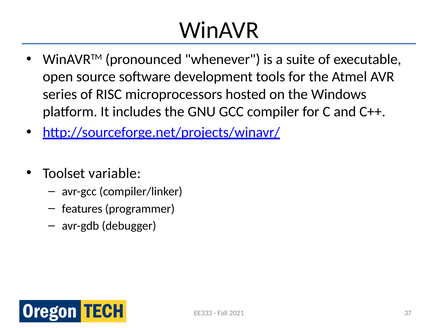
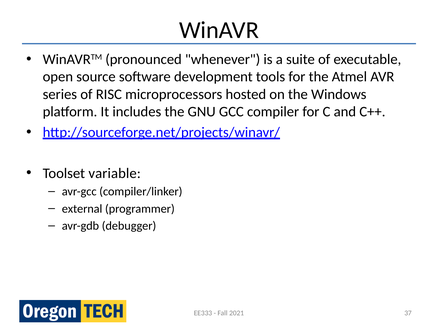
features: features -> external
